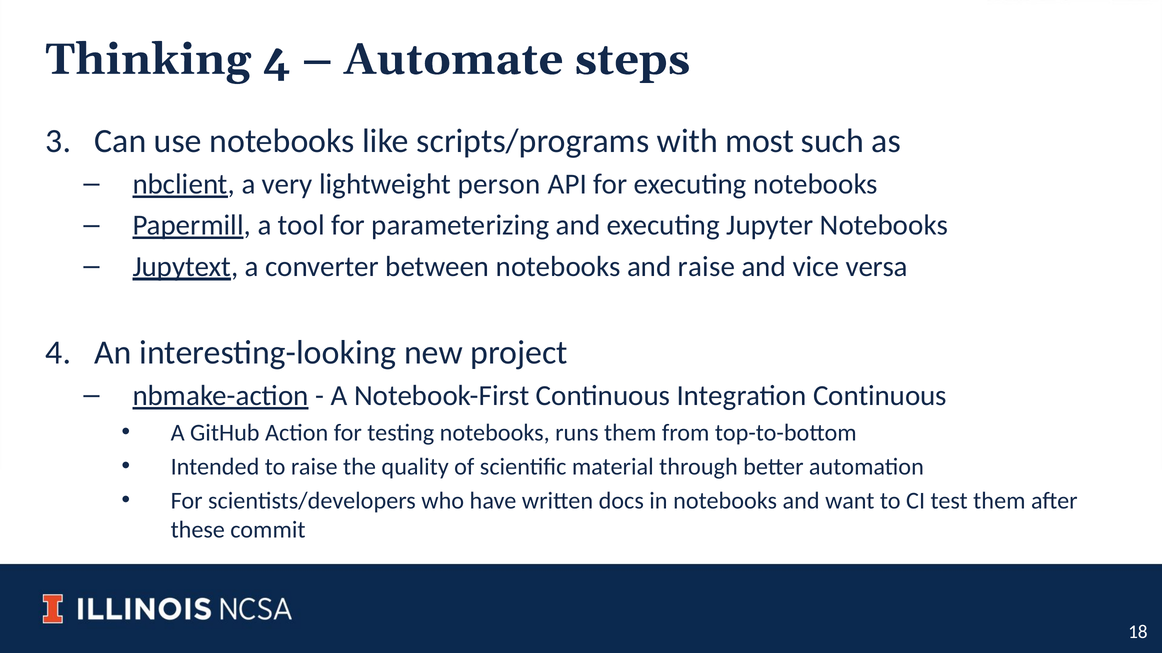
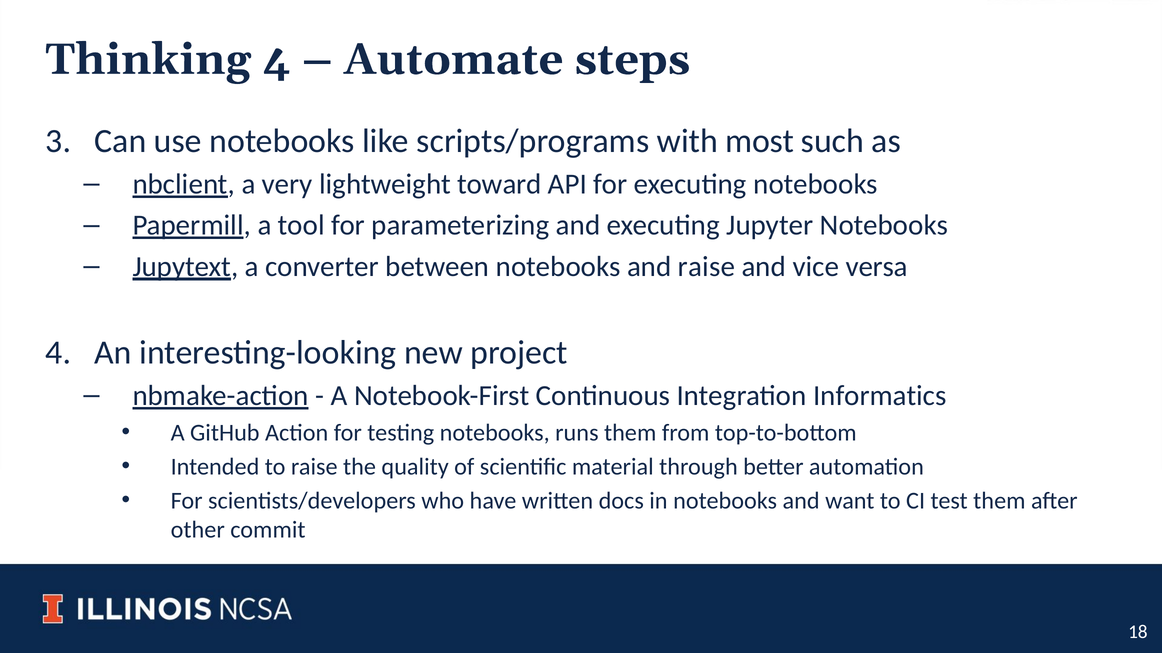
person: person -> toward
Integration Continuous: Continuous -> Informatics
these: these -> other
